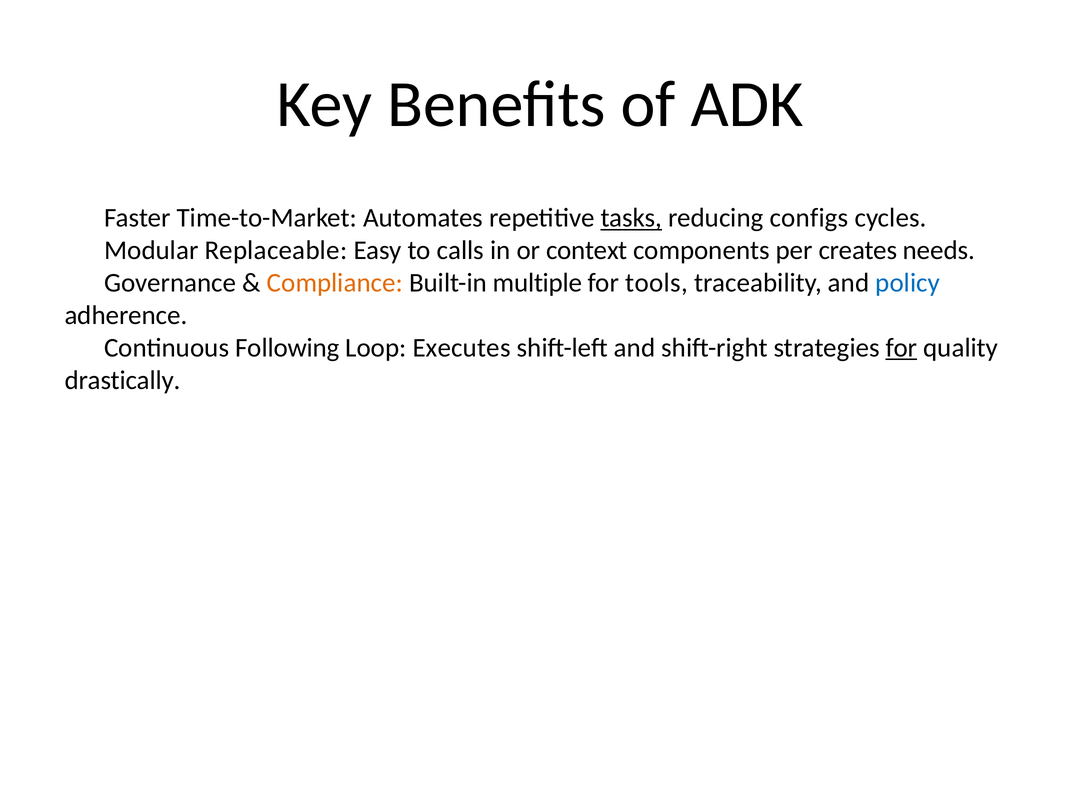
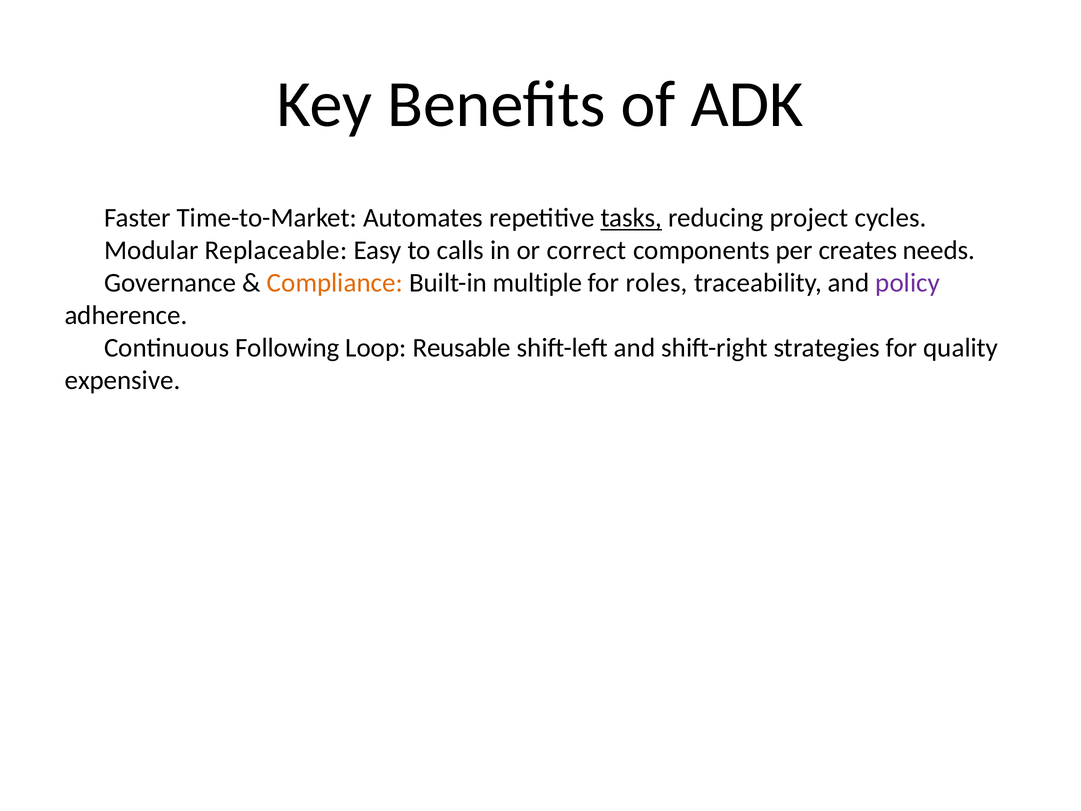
configs: configs -> project
context: context -> correct
tools: tools -> roles
policy colour: blue -> purple
Executes: Executes -> Reusable
for at (901, 348) underline: present -> none
drastically: drastically -> expensive
